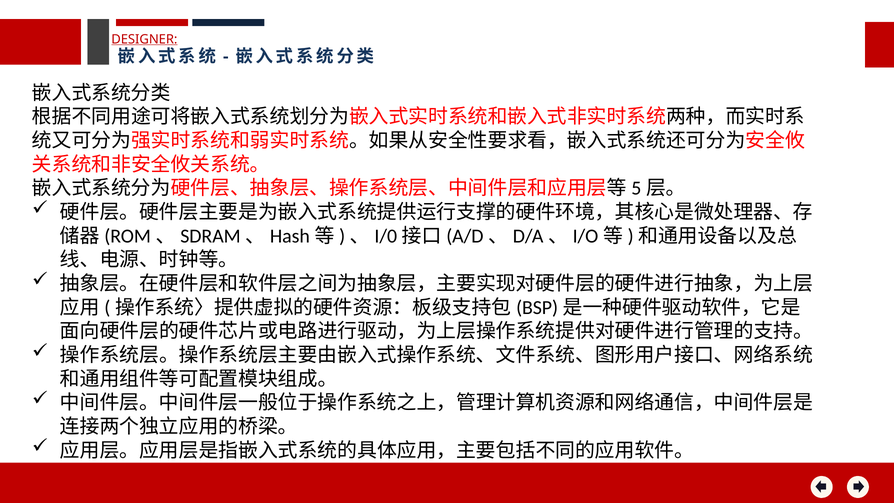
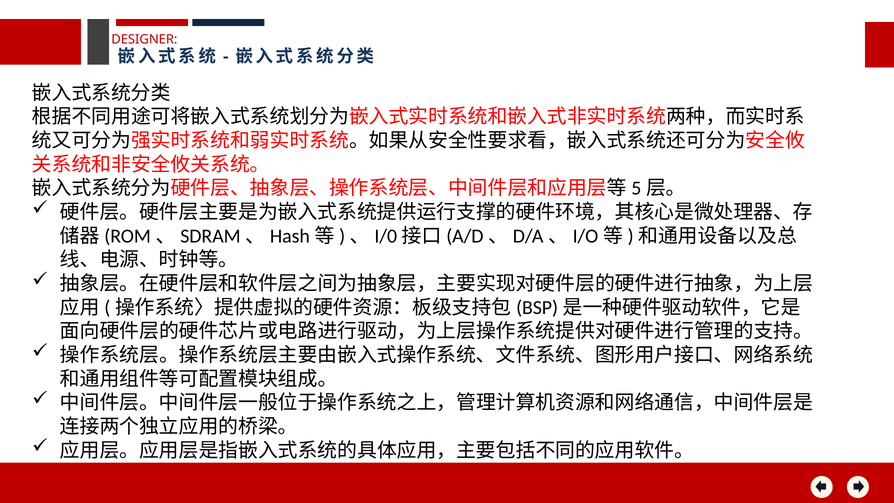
DESIGNER underline: present -> none
